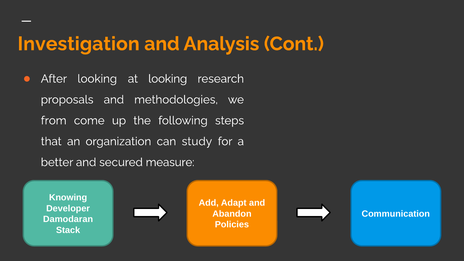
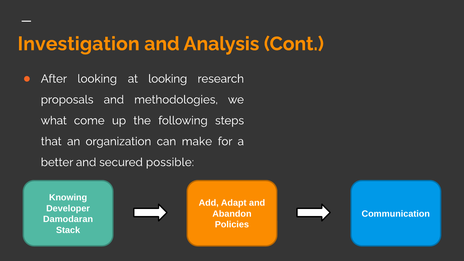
from: from -> what
study: study -> make
measure: measure -> possible
